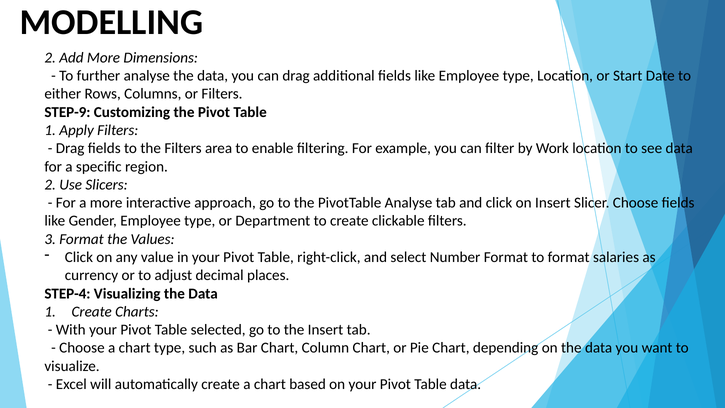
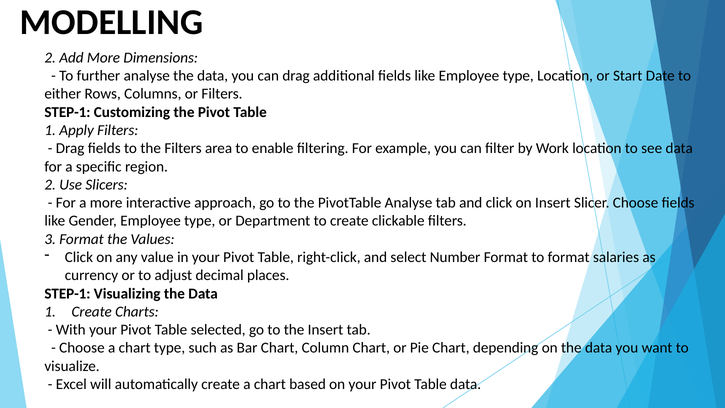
STEP-9 at (67, 112): STEP-9 -> STEP-1
STEP-4 at (67, 293): STEP-4 -> STEP-1
